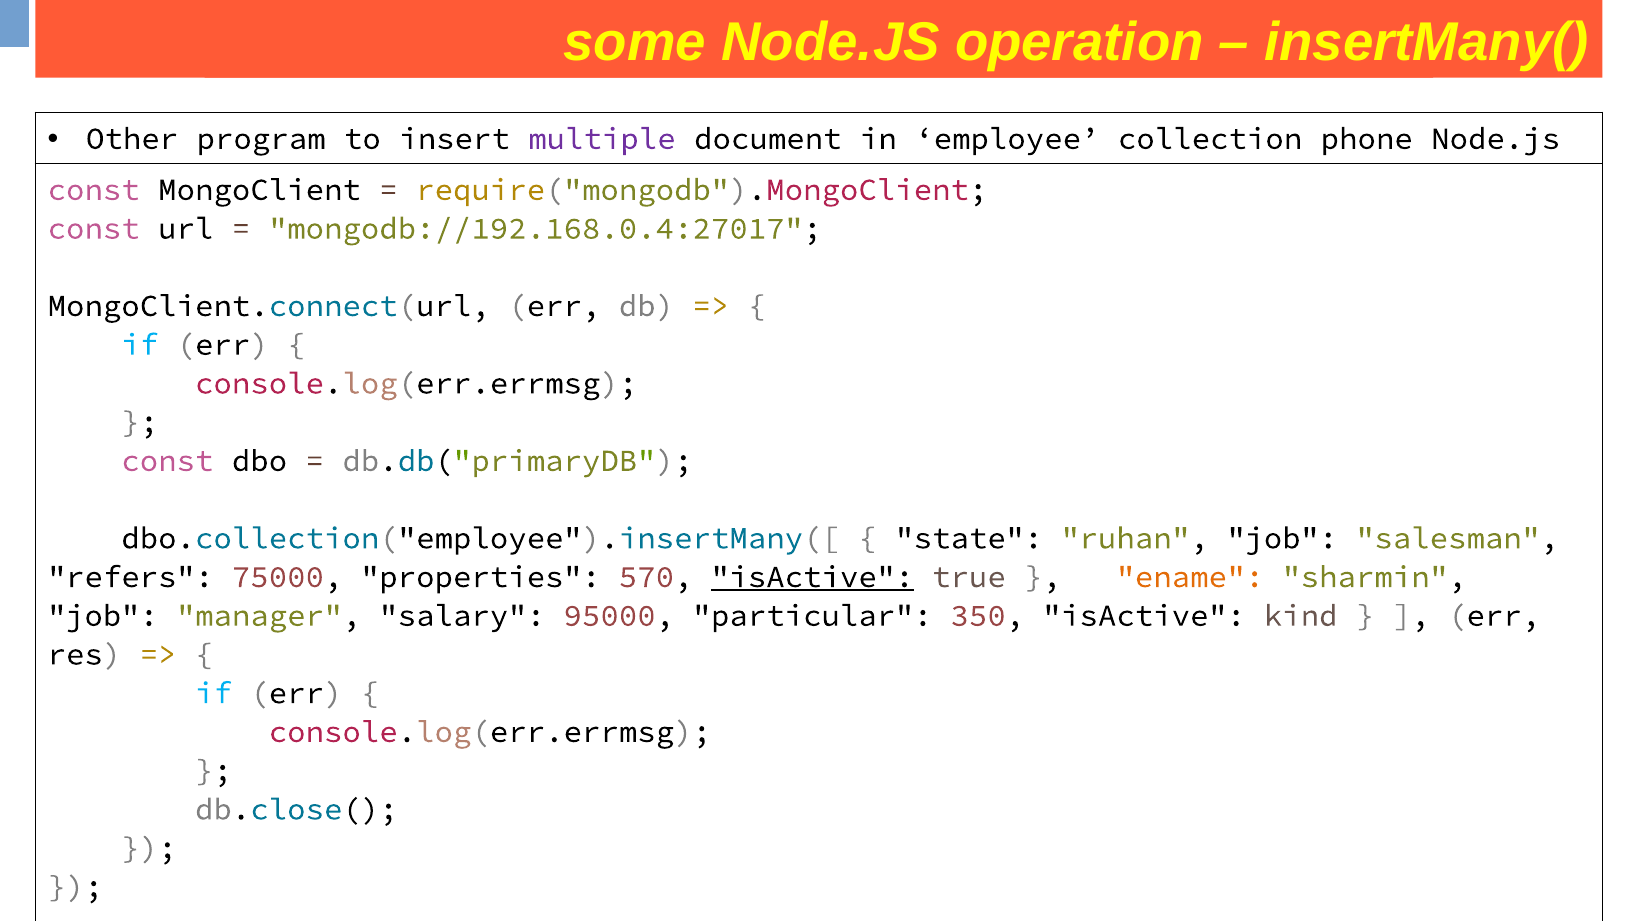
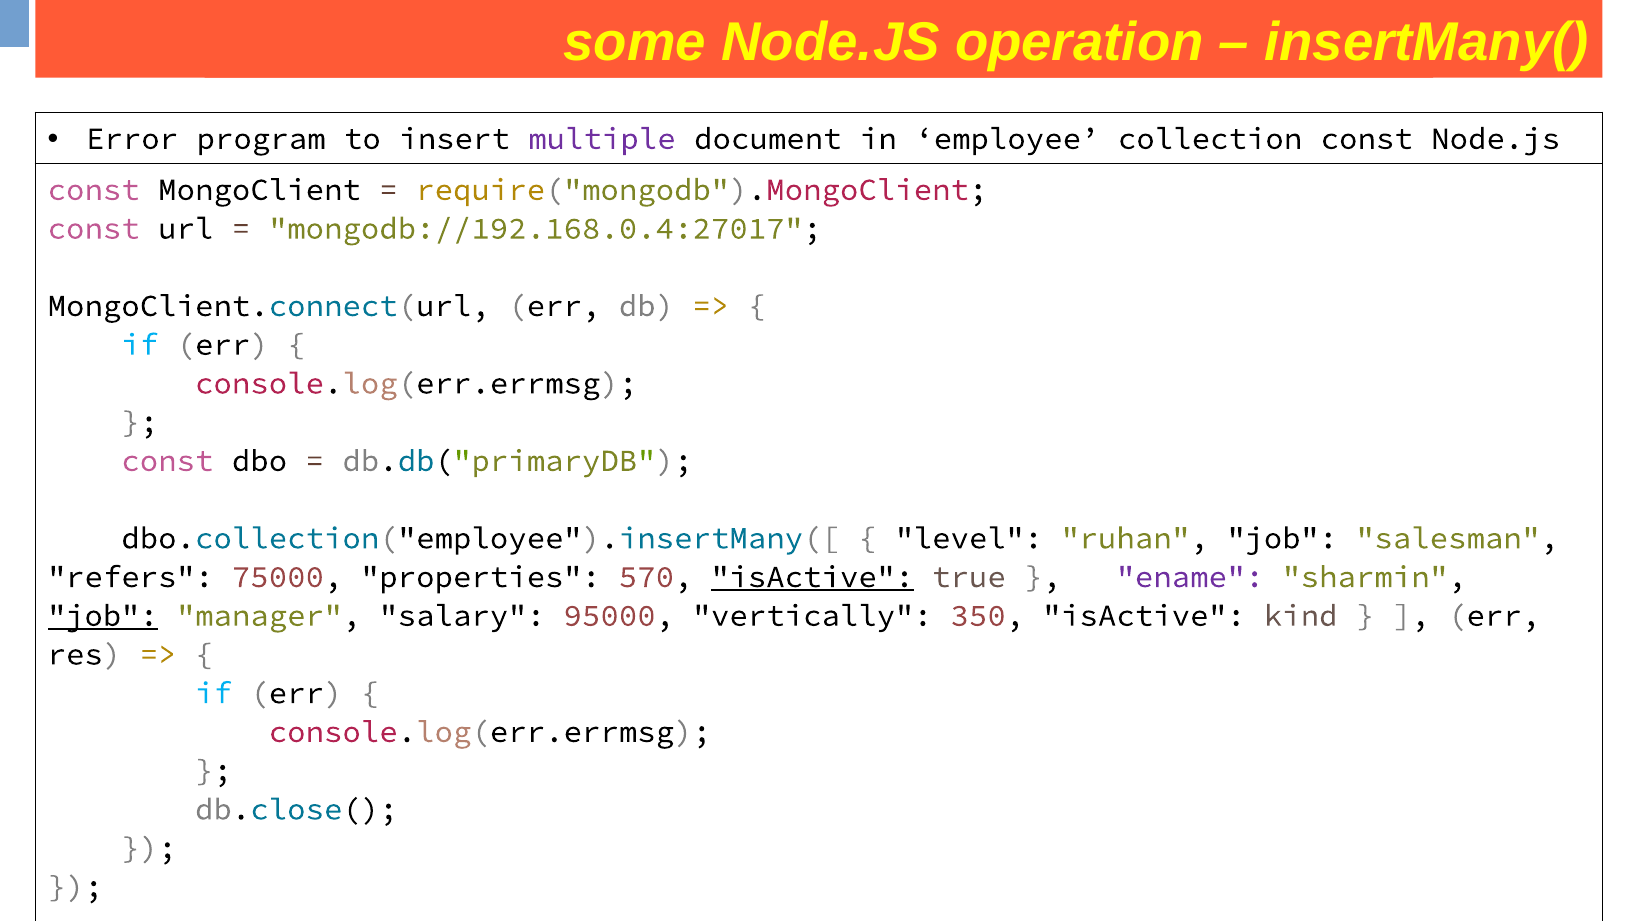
Other: Other -> Error
collection phone: phone -> const
state: state -> level
ename colour: orange -> purple
job at (103, 616) underline: none -> present
particular: particular -> vertically
